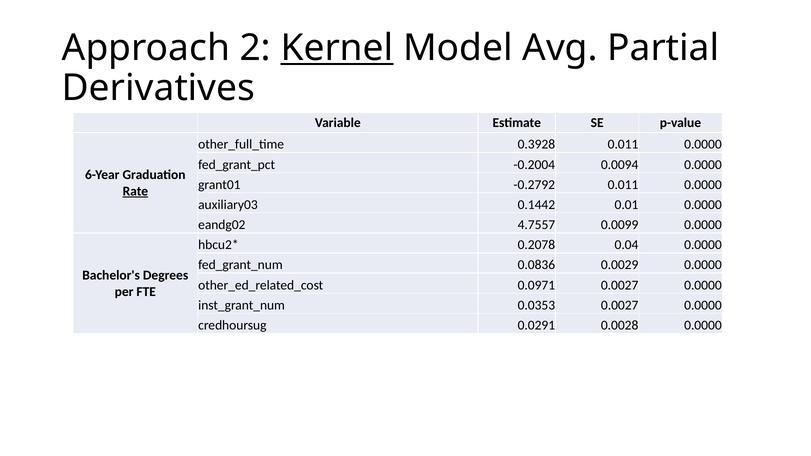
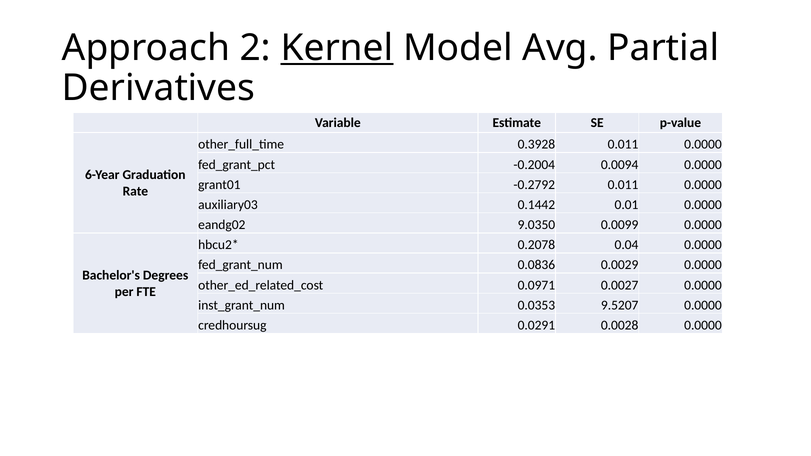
Rate underline: present -> none
4.7557: 4.7557 -> 9.0350
0.0353 0.0027: 0.0027 -> 9.5207
